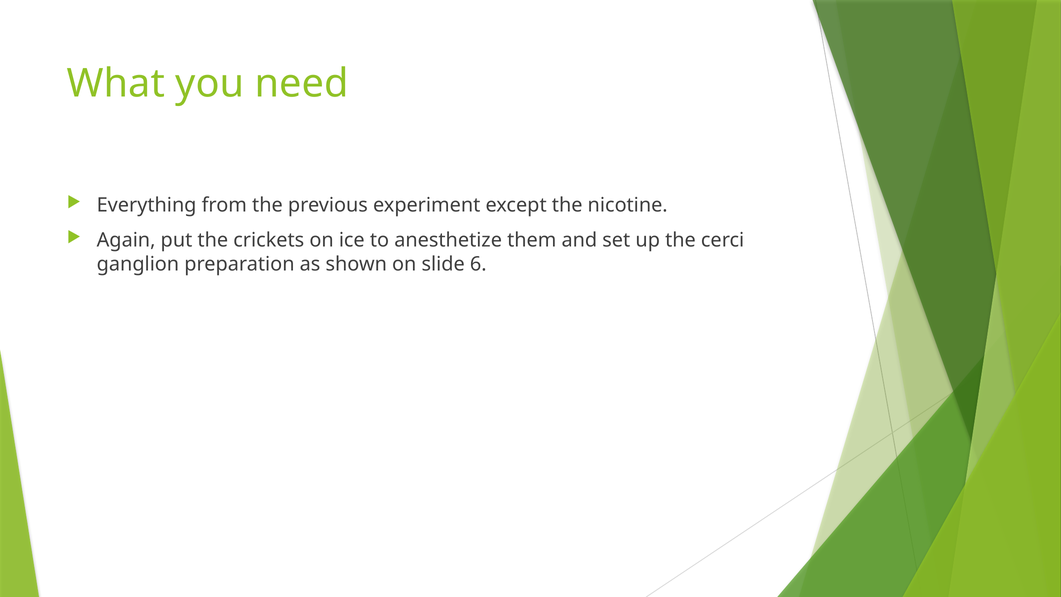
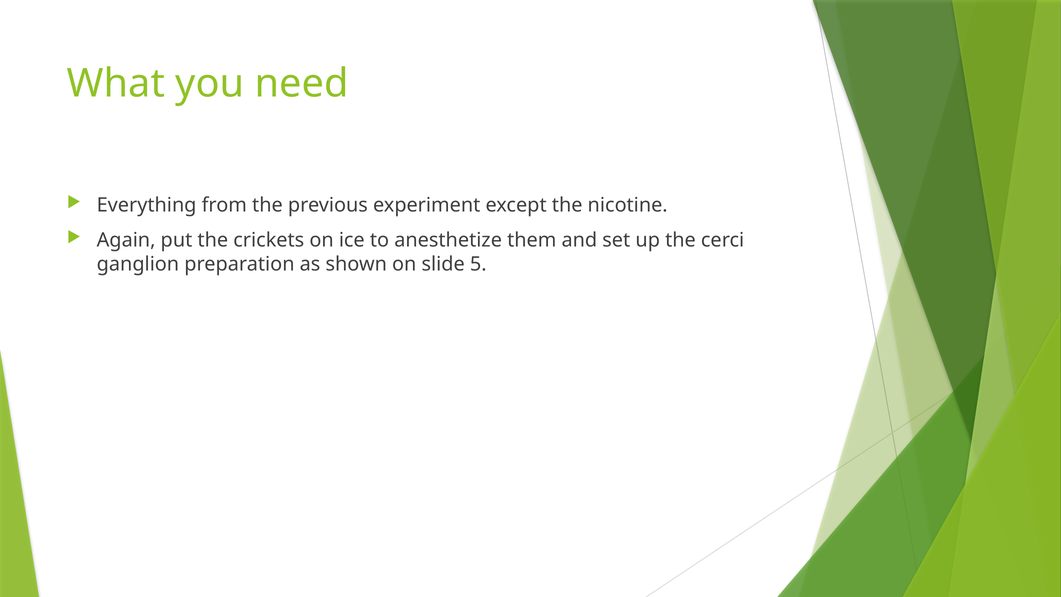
6: 6 -> 5
